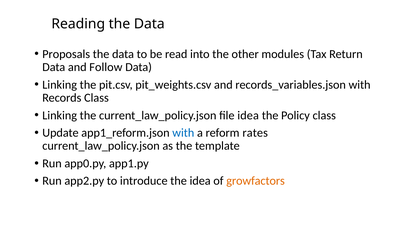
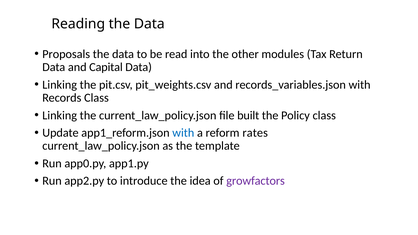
Follow: Follow -> Capital
file idea: idea -> built
growfactors colour: orange -> purple
